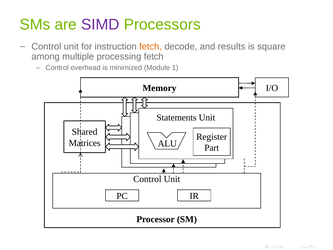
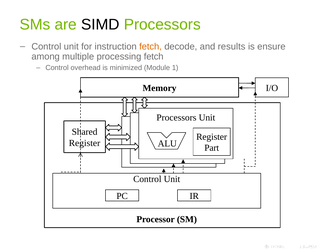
SIMD colour: purple -> black
square: square -> ensure
Statements at (177, 117): Statements -> Processors
Matrices at (85, 143): Matrices -> Register
